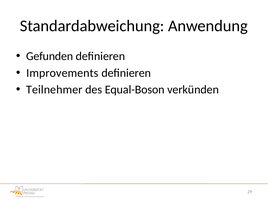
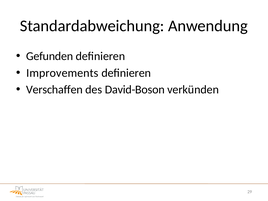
Teilnehmer: Teilnehmer -> Verschaffen
Equal-Boson: Equal-Boson -> David-Boson
